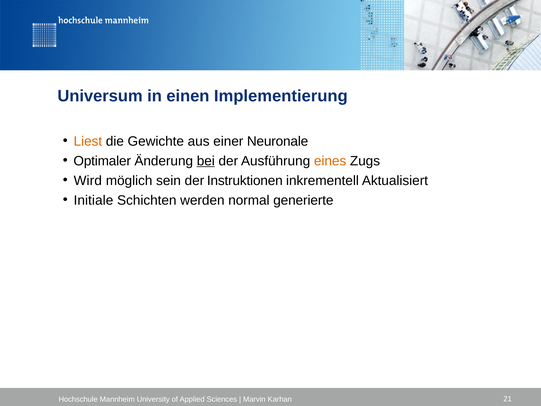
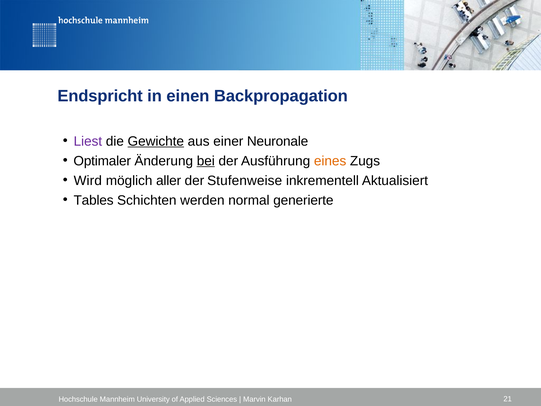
Universum: Universum -> Endspricht
Implementierung: Implementierung -> Backpropagation
Liest colour: orange -> purple
Gewichte underline: none -> present
sein: sein -> aller
Instruktionen: Instruktionen -> Stufenweise
Initiale: Initiale -> Tables
